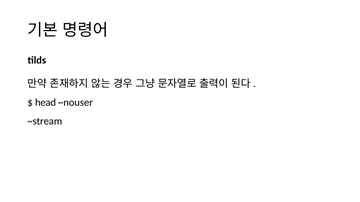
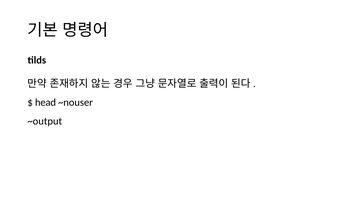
~stream: ~stream -> ~output
